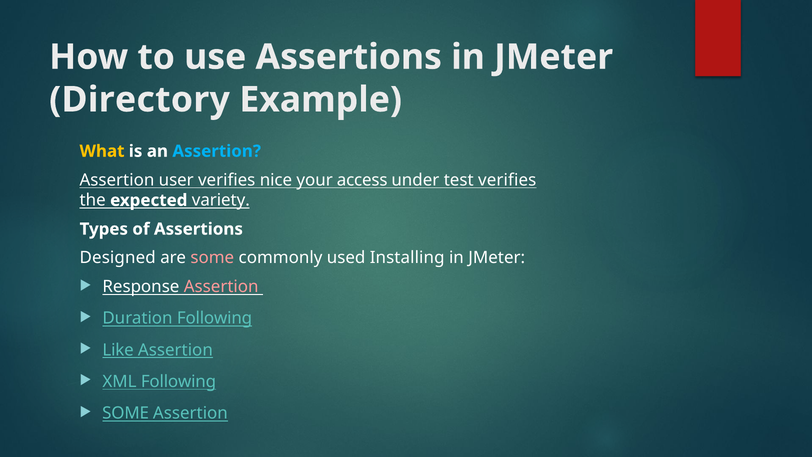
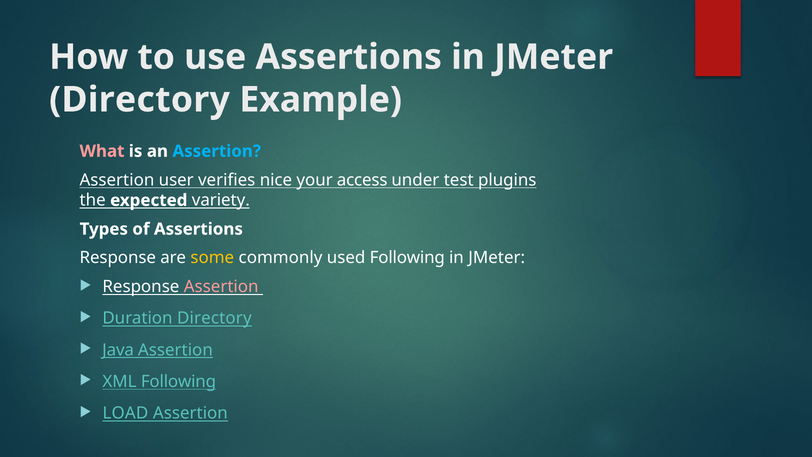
What colour: yellow -> pink
test verifies: verifies -> plugins
Designed at (118, 258): Designed -> Response
some at (212, 258) colour: pink -> yellow
used Installing: Installing -> Following
Duration Following: Following -> Directory
Like: Like -> Java
SOME at (126, 413): SOME -> LOAD
